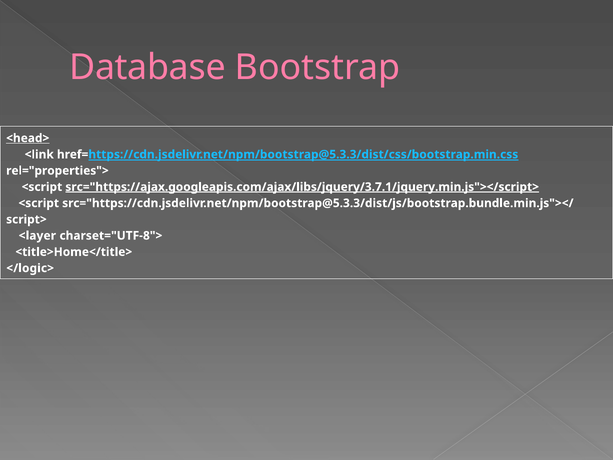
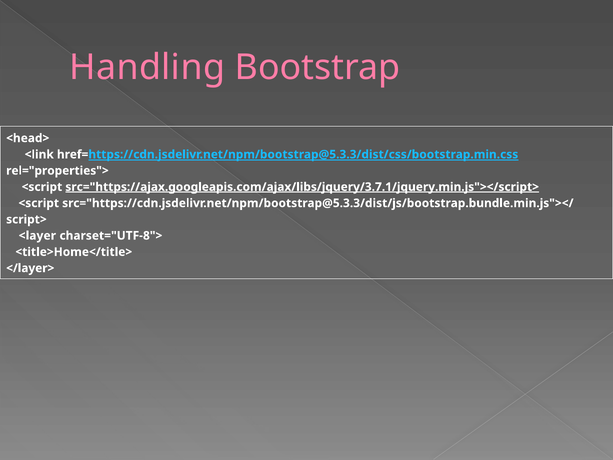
Database: Database -> Handling
<head> underline: present -> none
</logic>: </logic> -> </layer>
